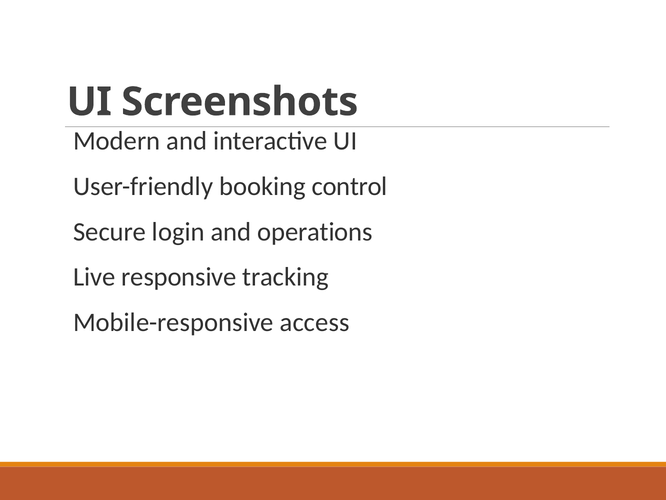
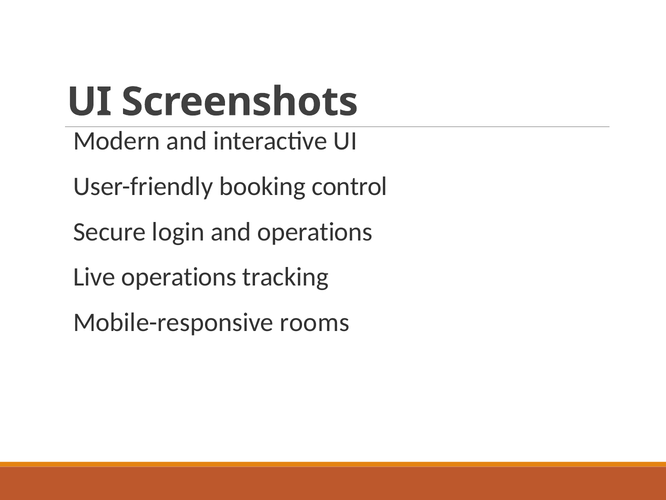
Live responsive: responsive -> operations
access: access -> rooms
